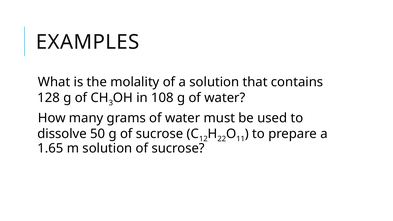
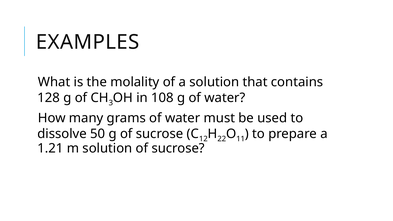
1.65: 1.65 -> 1.21
